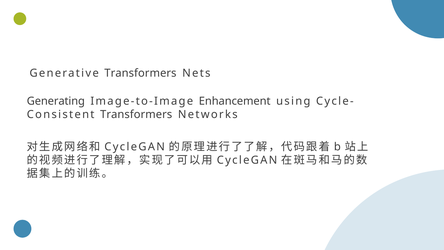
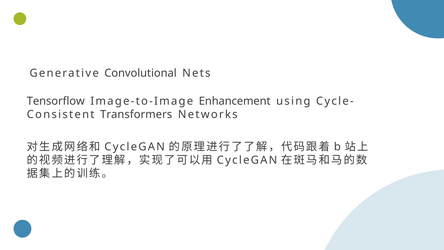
Generative Transformers: Transformers -> Convolutional
Generating: Generating -> Tensorflow
